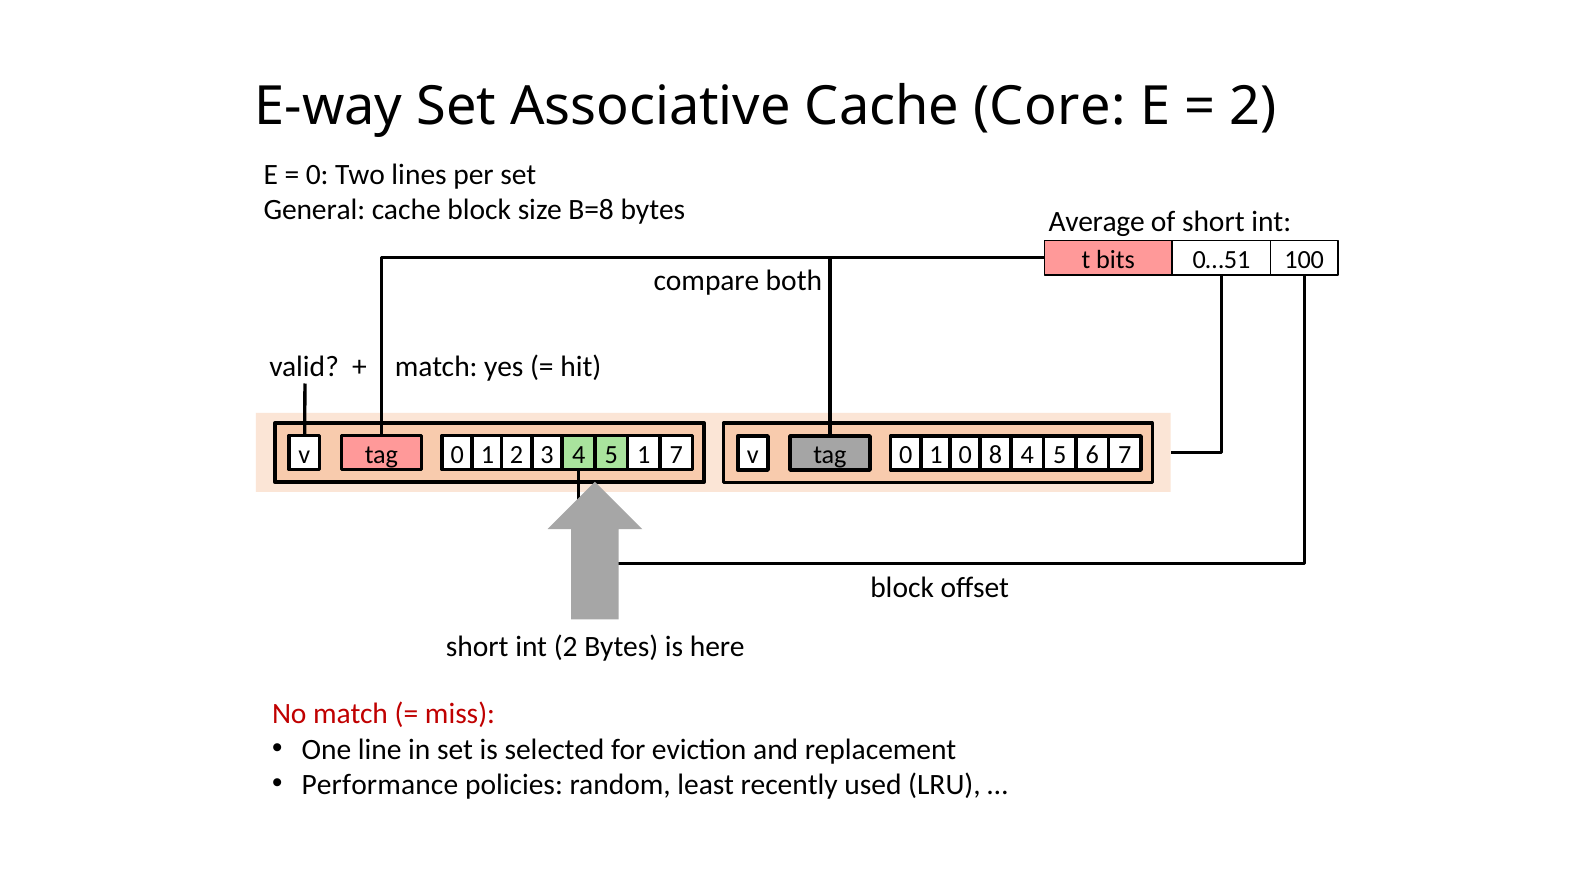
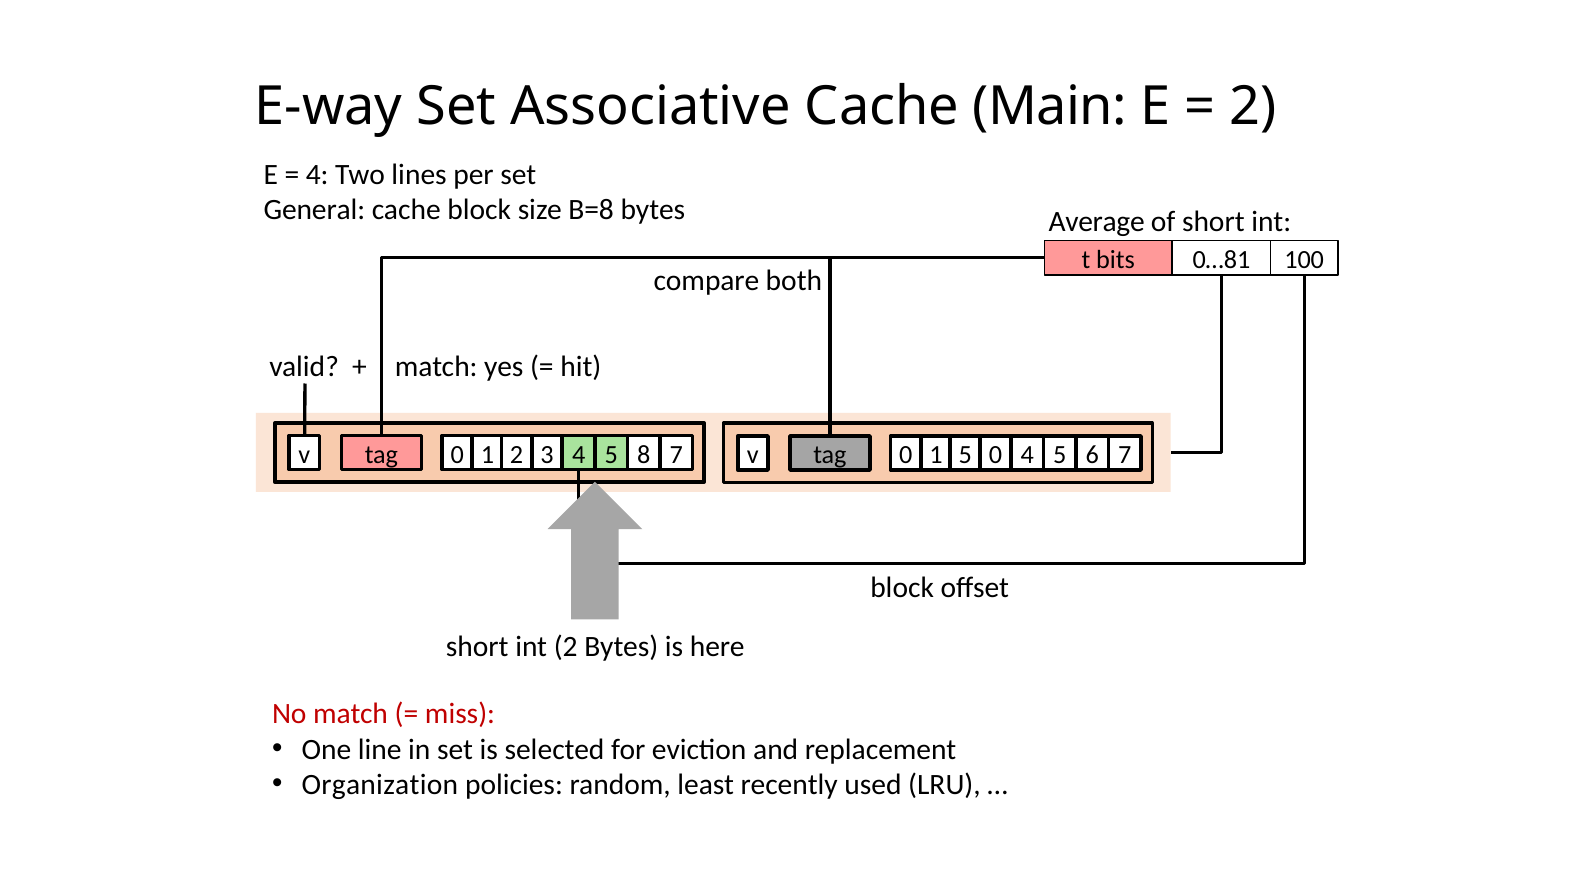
Core: Core -> Main
0 at (317, 175): 0 -> 4
0…51: 0…51 -> 0…81
3 1: 1 -> 8
1 0: 0 -> 5
v 8: 8 -> 0
Performance: Performance -> Organization
